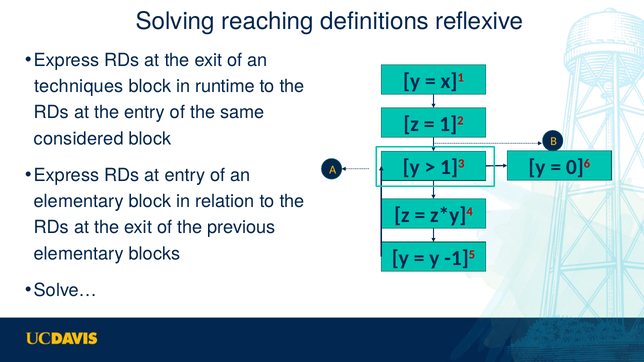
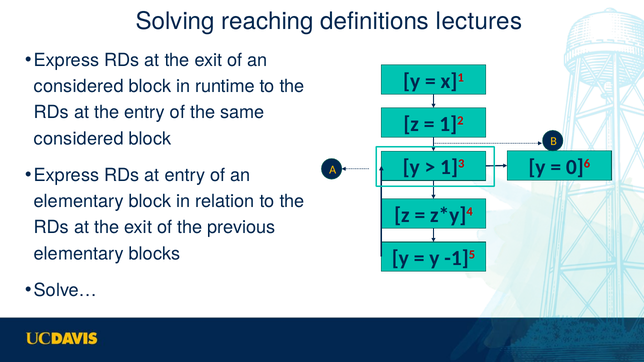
reflexive: reflexive -> lectures
techniques at (79, 86): techniques -> considered
